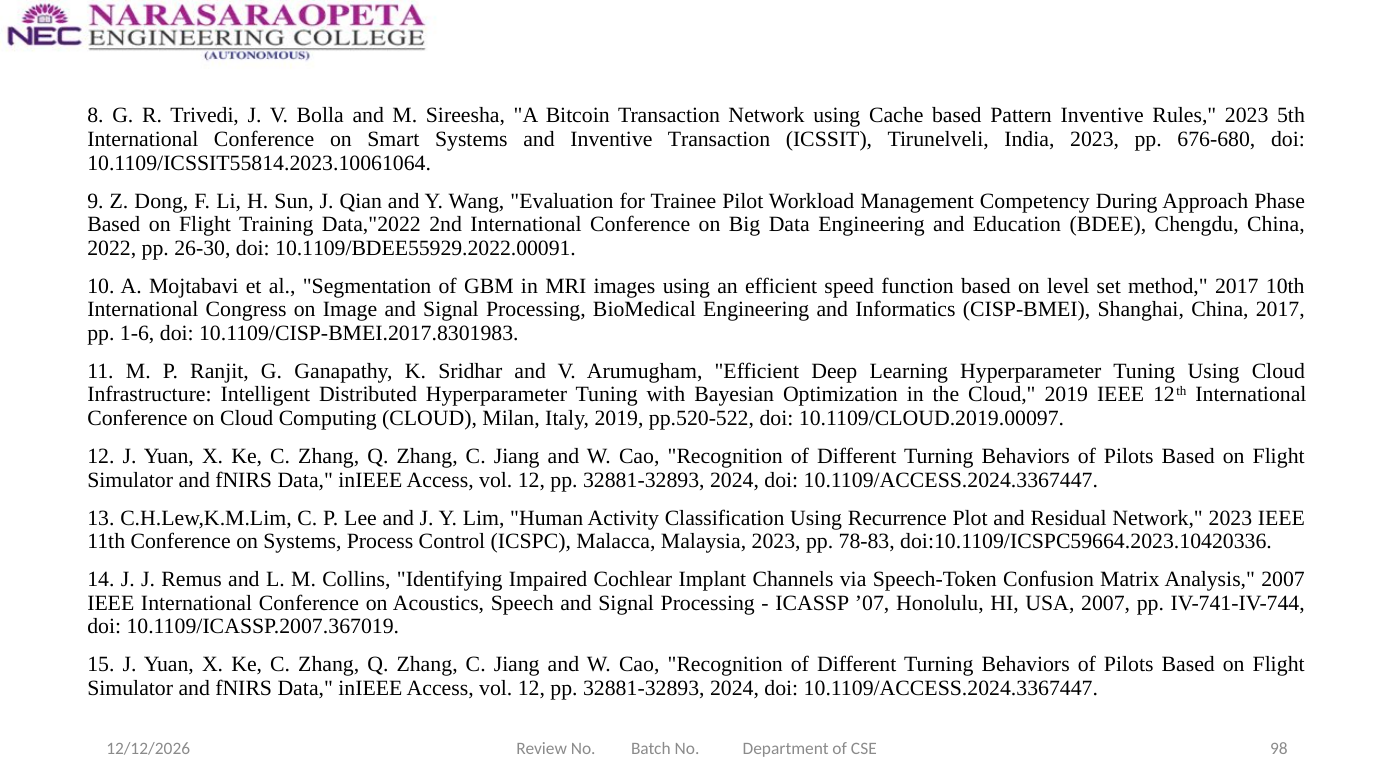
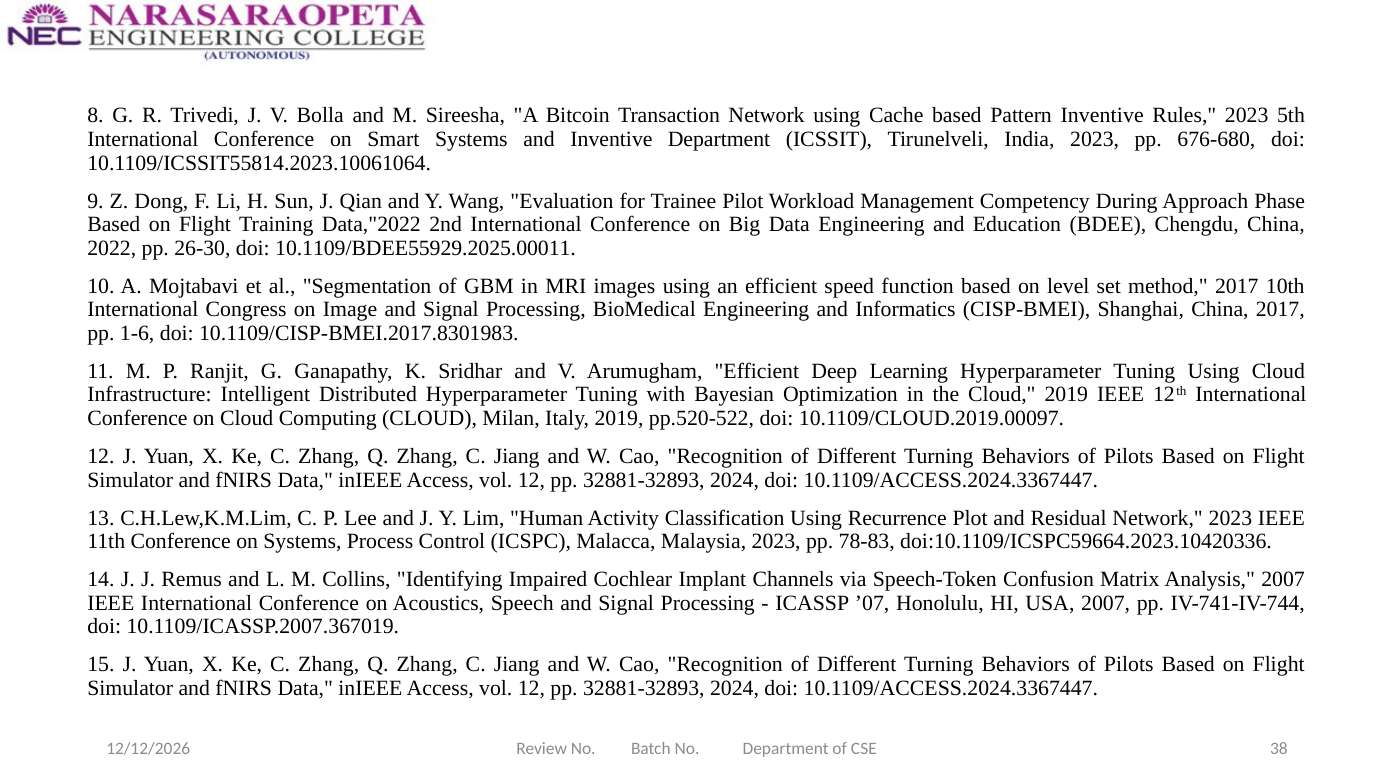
Inventive Transaction: Transaction -> Department
10.1109/BDEE55929.2022.00091: 10.1109/BDEE55929.2022.00091 -> 10.1109/BDEE55929.2025.00011
98: 98 -> 38
